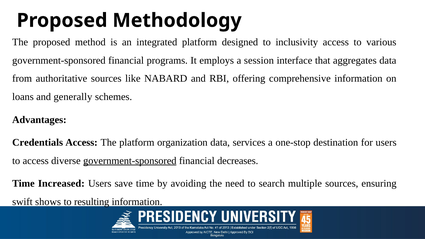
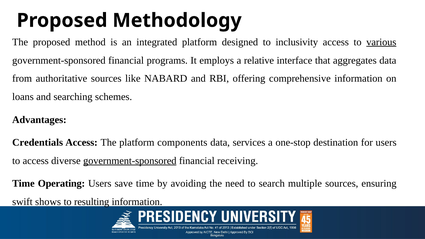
various underline: none -> present
session: session -> relative
generally: generally -> searching
organization: organization -> components
decreases: decreases -> receiving
Increased: Increased -> Operating
